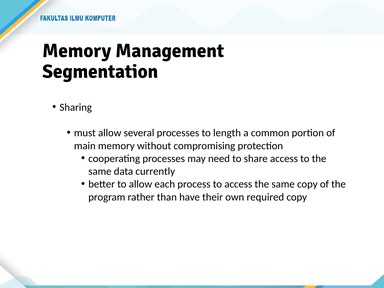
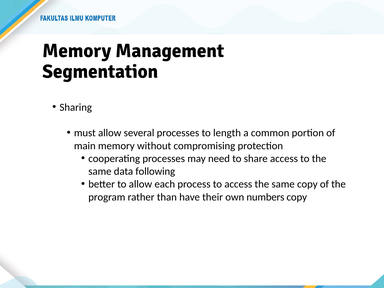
currently: currently -> following
required: required -> numbers
